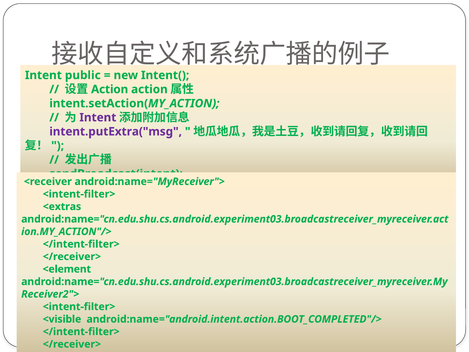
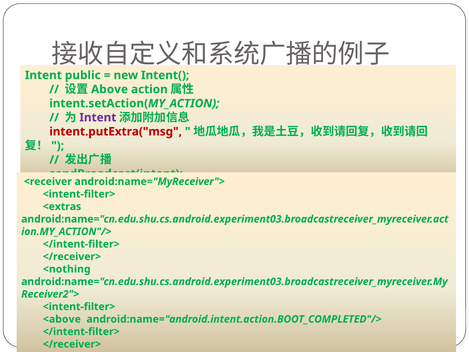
Action at (110, 89): Action -> Above
intent.putExtra("msg colour: purple -> red
<element: <element -> <nothing
<visible: <visible -> <above
